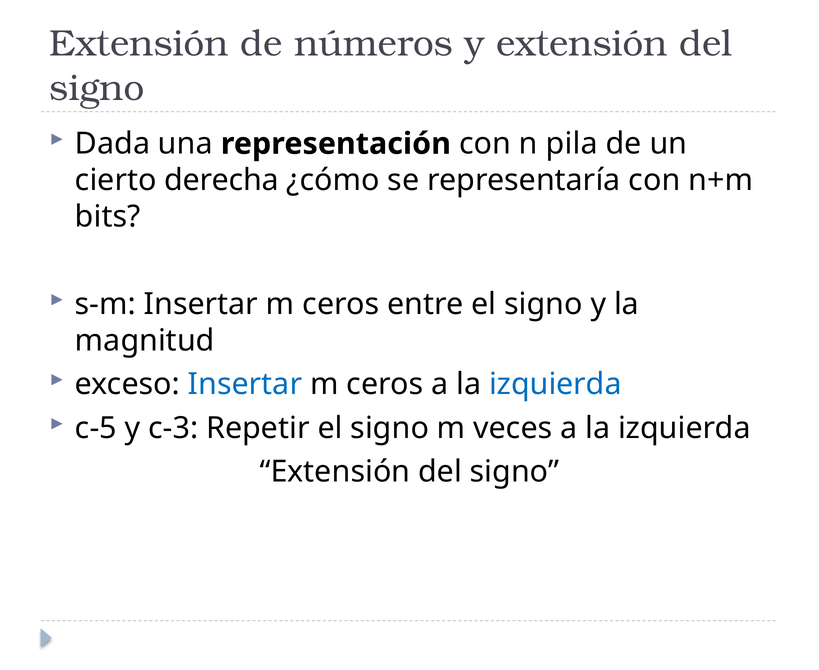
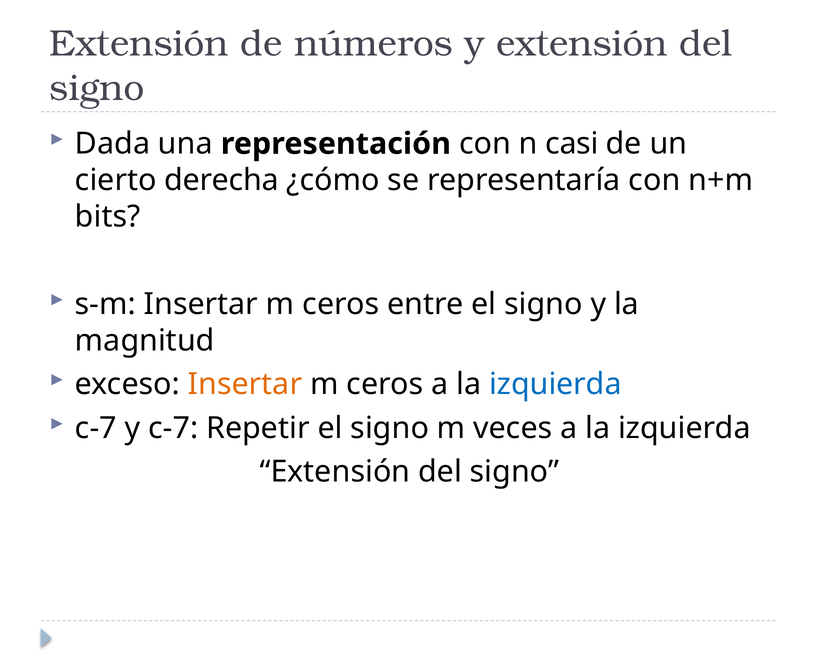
pila: pila -> casi
Insertar at (245, 384) colour: blue -> orange
c-5 at (96, 428): c-5 -> c-7
y c-3: c-3 -> c-7
